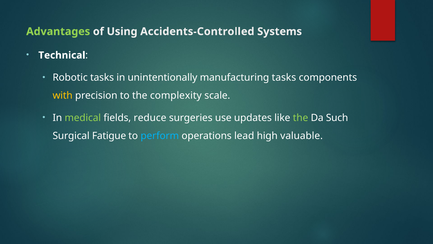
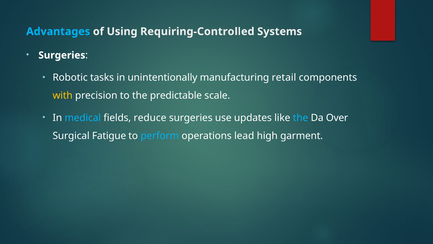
Advantages colour: light green -> light blue
Accidents-Controlled: Accidents-Controlled -> Requiring-Controlled
Technical at (62, 55): Technical -> Surgeries
manufacturing tasks: tasks -> retail
complexity: complexity -> predictable
medical colour: light green -> light blue
the at (301, 118) colour: light green -> light blue
Such: Such -> Over
valuable: valuable -> garment
